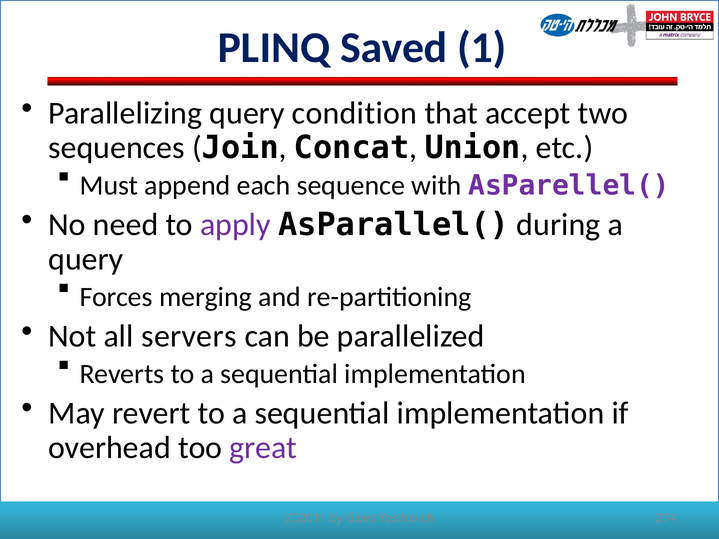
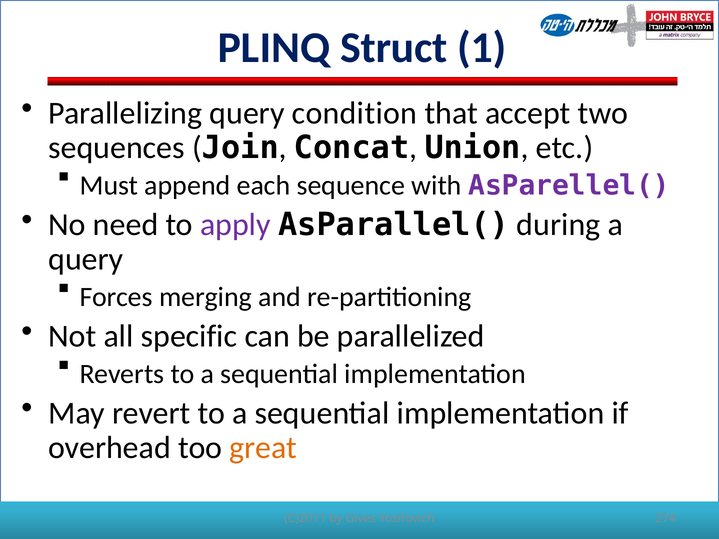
Saved: Saved -> Struct
servers: servers -> specific
great colour: purple -> orange
